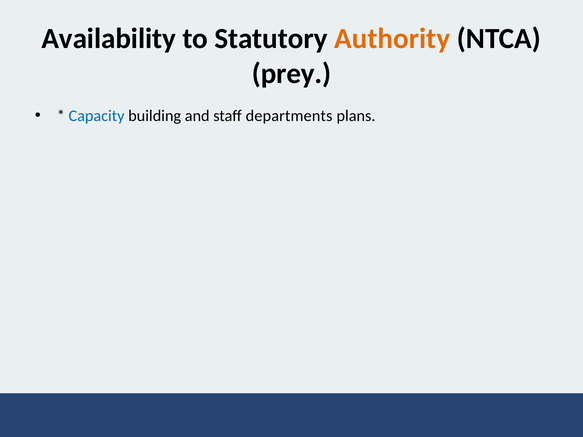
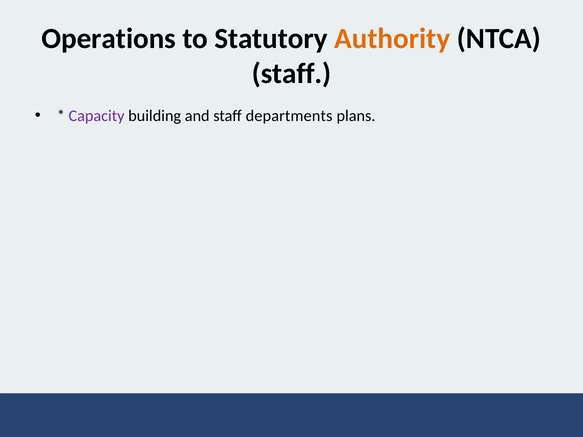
Availability: Availability -> Operations
prey at (292, 73): prey -> staff
Capacity colour: blue -> purple
